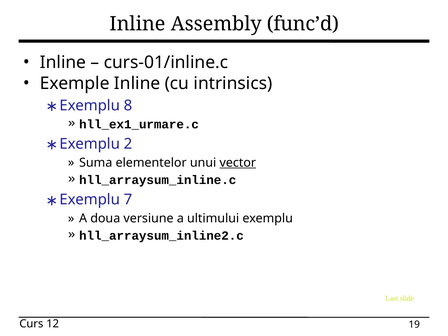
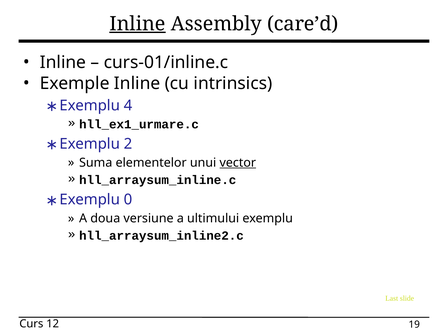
Inline at (137, 24) underline: none -> present
func’d: func’d -> care’d
8: 8 -> 4
7: 7 -> 0
